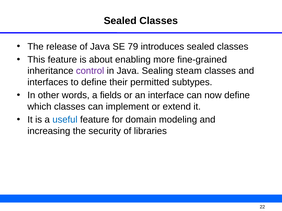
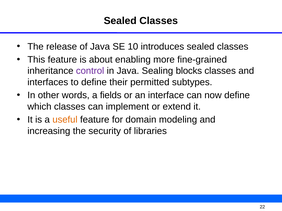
79: 79 -> 10
steam: steam -> blocks
useful colour: blue -> orange
